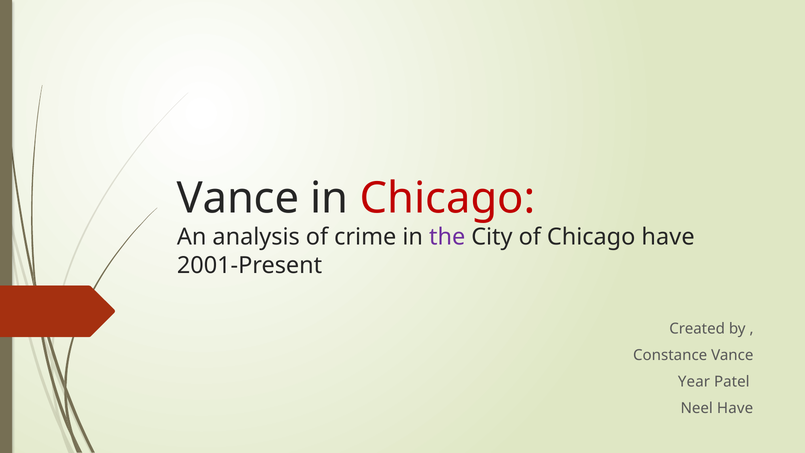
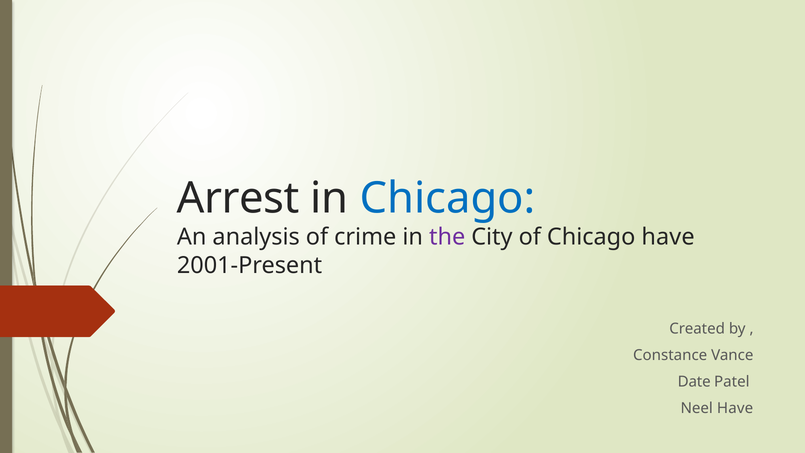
Vance at (238, 198): Vance -> Arrest
Chicago at (448, 198) colour: red -> blue
Year: Year -> Date
